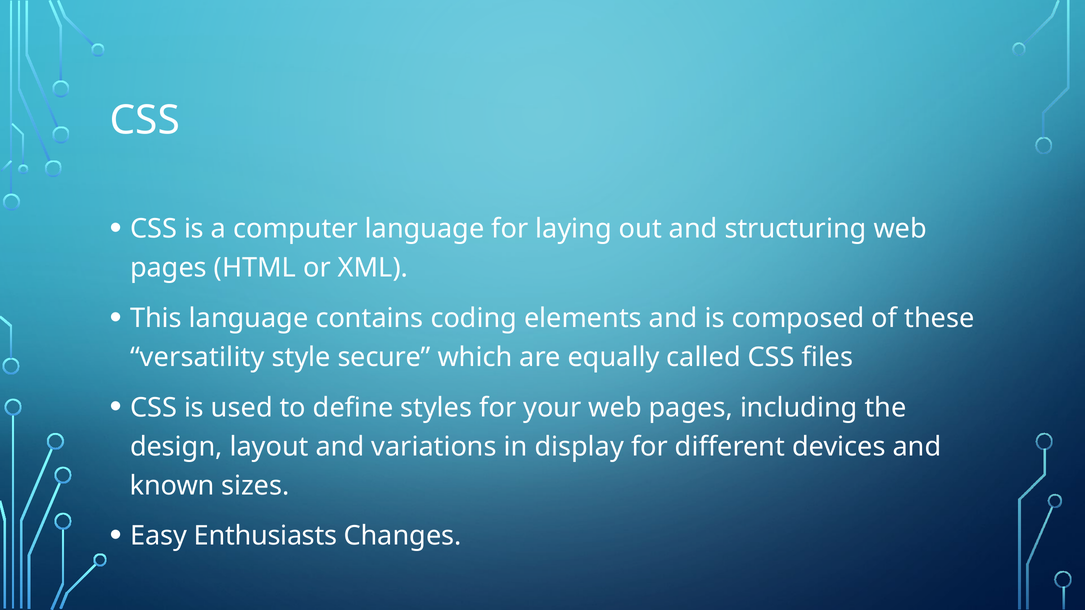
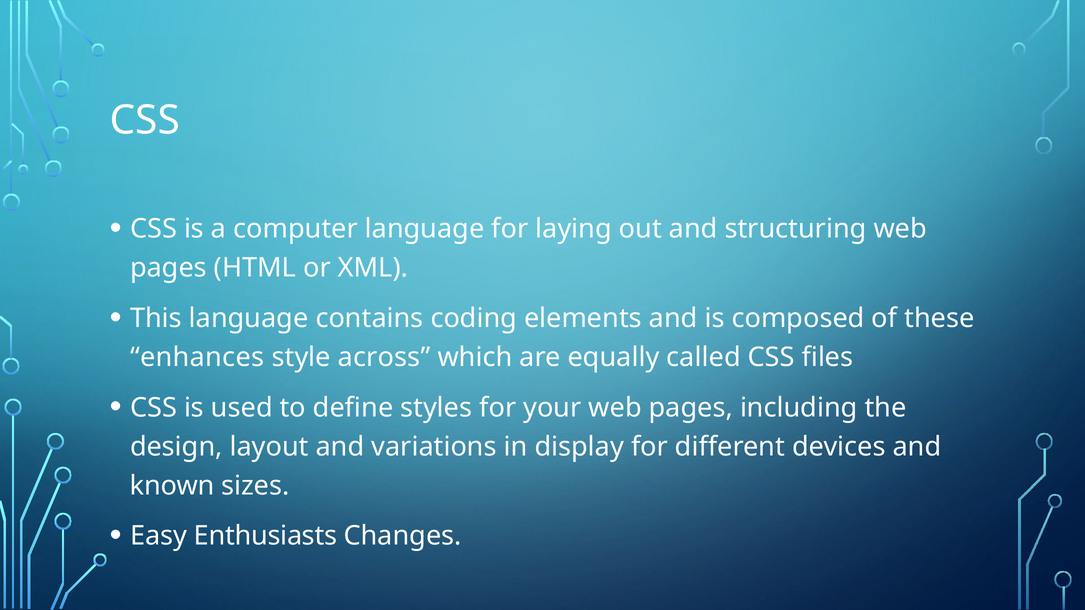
versatility: versatility -> enhances
secure: secure -> across
